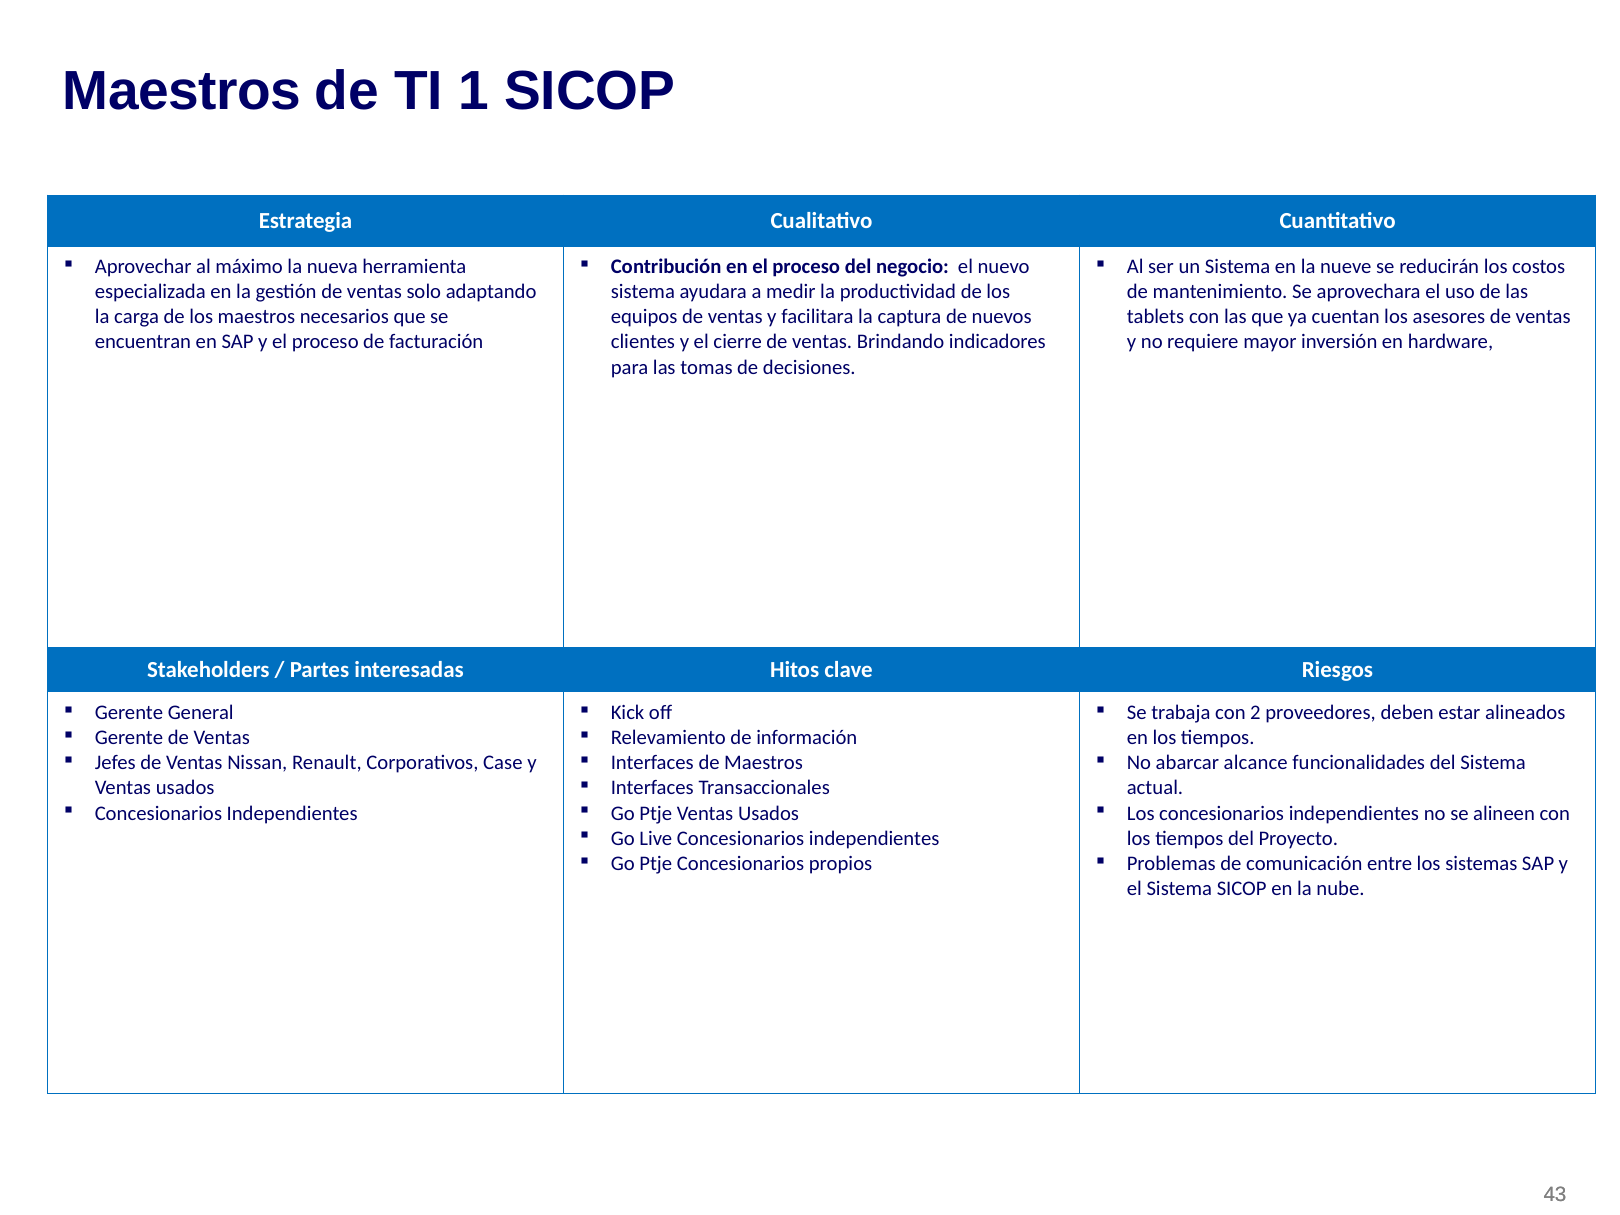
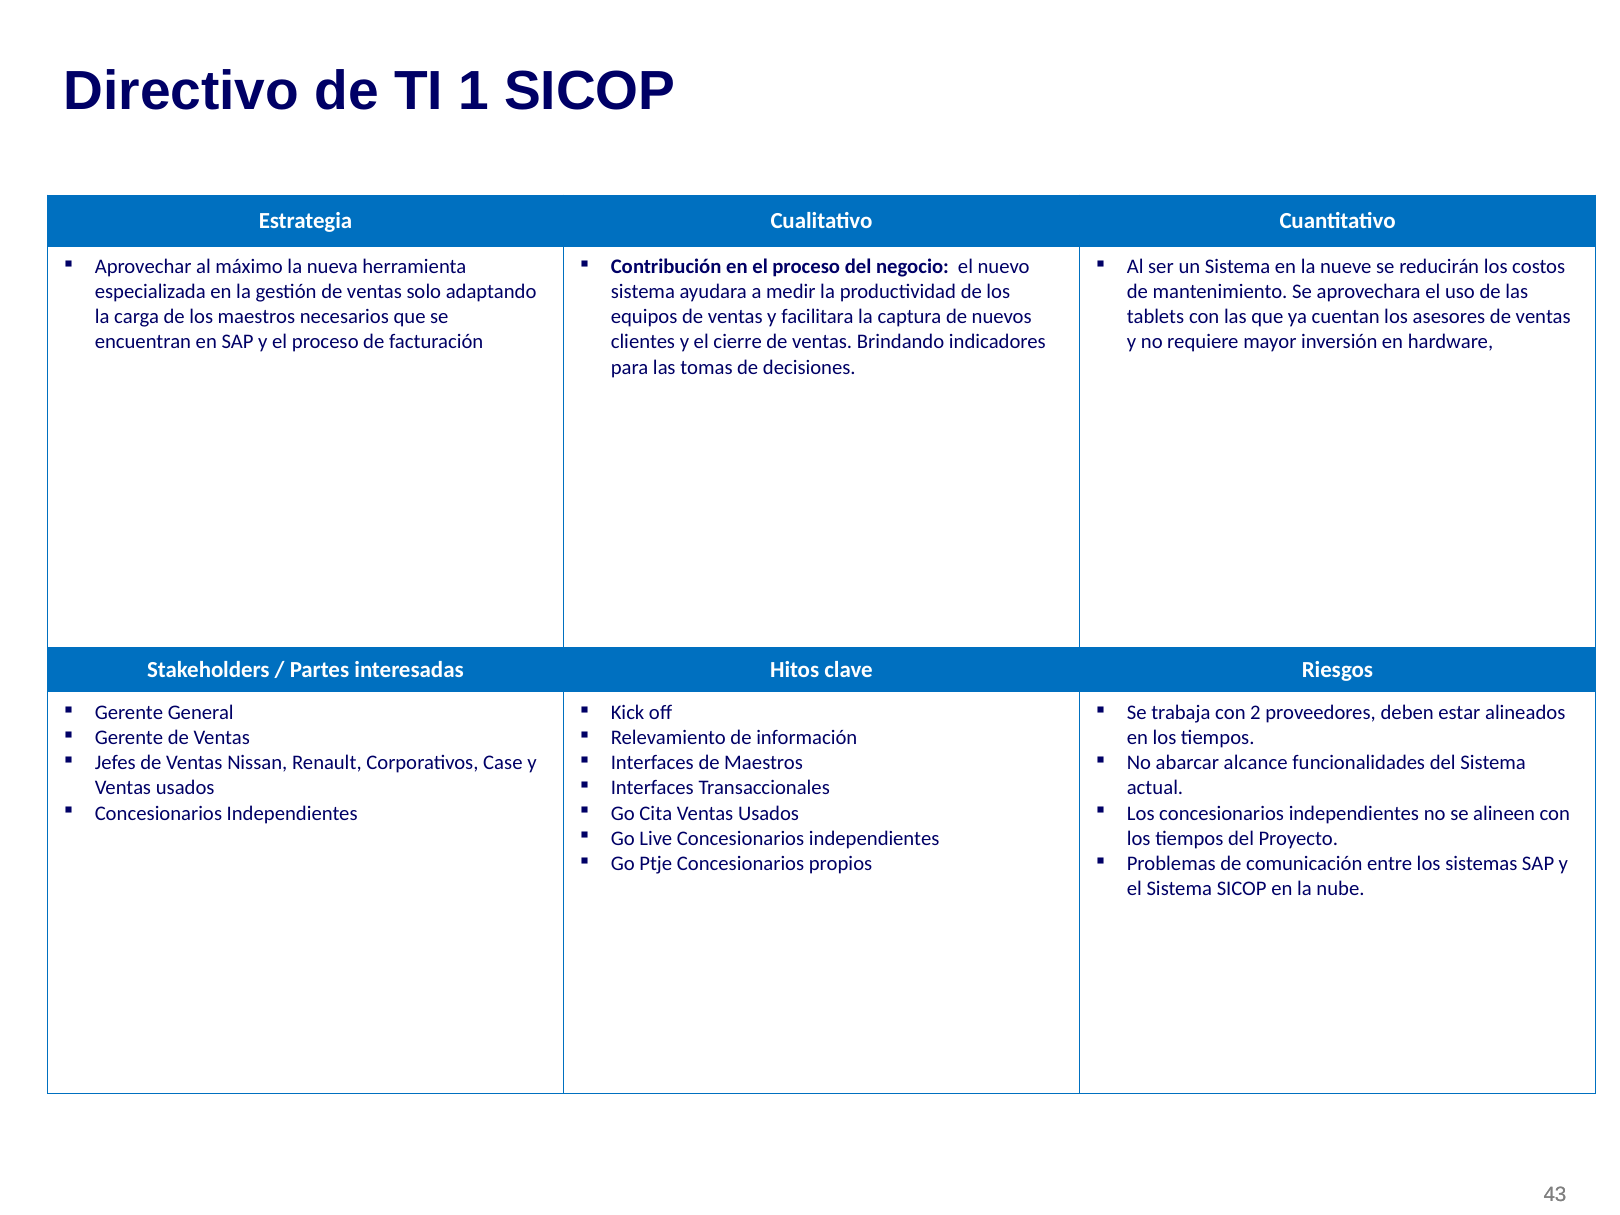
Maestros at (182, 91): Maestros -> Directivo
Ptje at (656, 813): Ptje -> Cita
